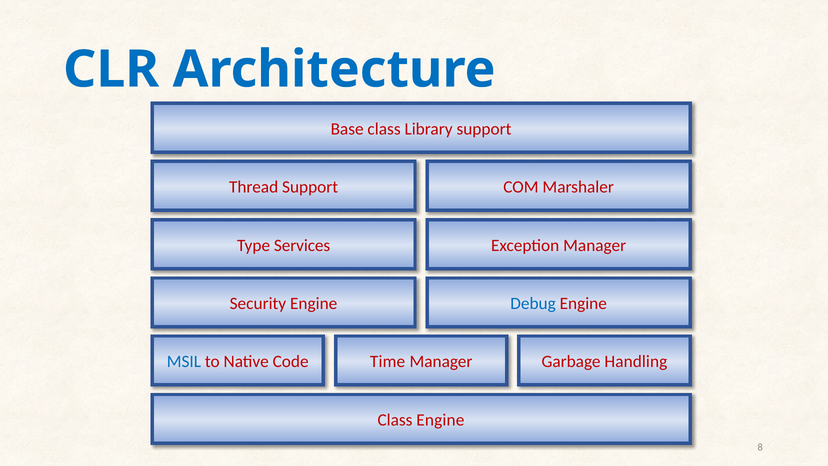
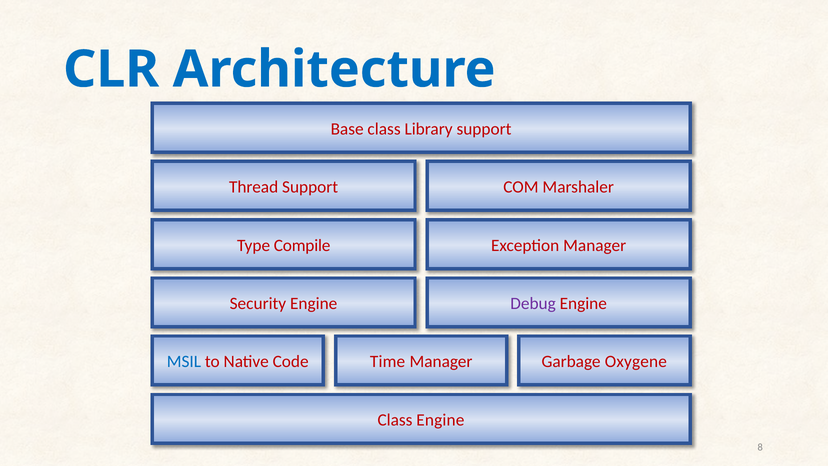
Services: Services -> Compile
Debug colour: blue -> purple
Handling: Handling -> Oxygene
